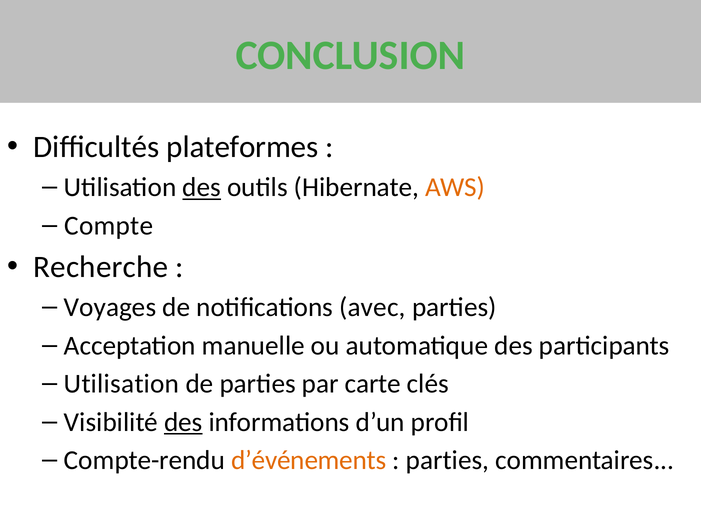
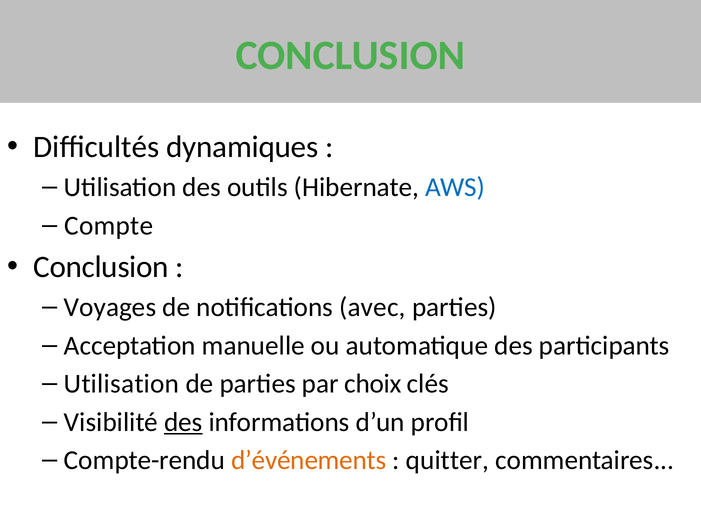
plateformes: plateformes -> dynamiques
des at (202, 187) underline: present -> none
AWS colour: orange -> blue
Recherche at (101, 267): Recherche -> Conclusion
carte: carte -> choix
parties at (447, 460): parties -> quitter
